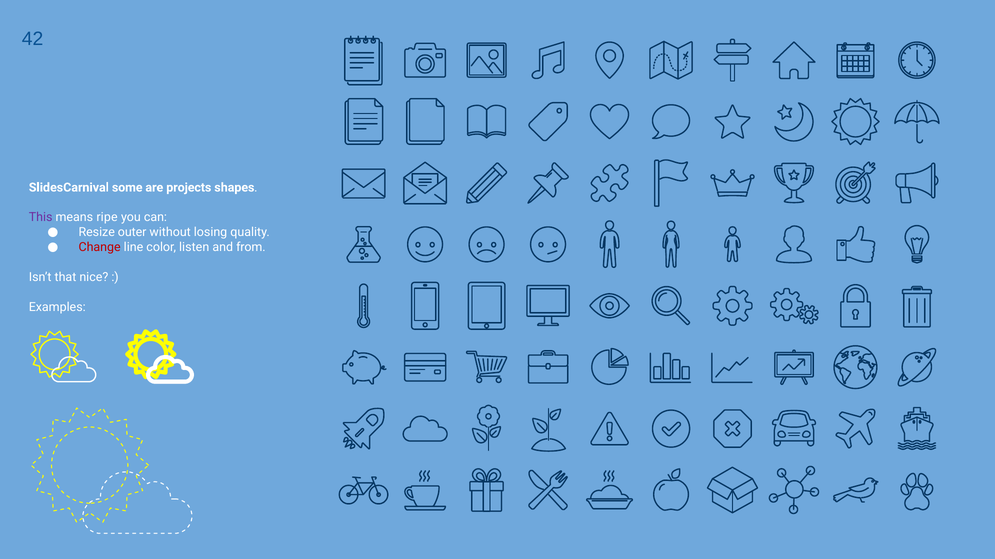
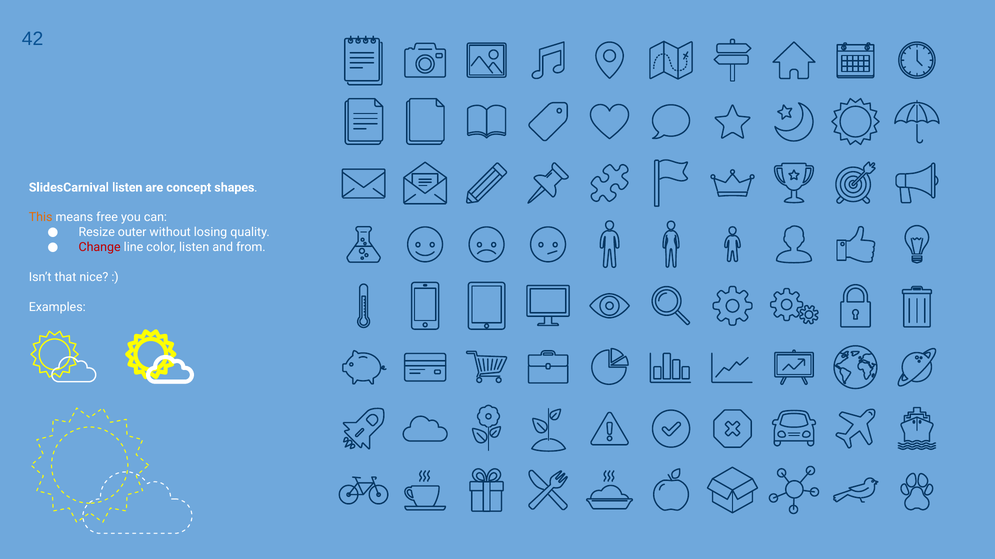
SlidesCarnival some: some -> listen
projects: projects -> concept
This colour: purple -> orange
ripe: ripe -> free
